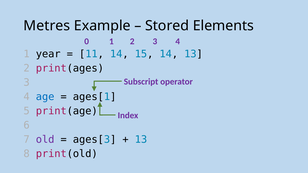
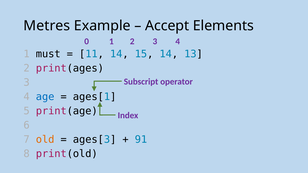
Stored: Stored -> Accept
year: year -> must
old colour: purple -> orange
13 at (141, 140): 13 -> 91
